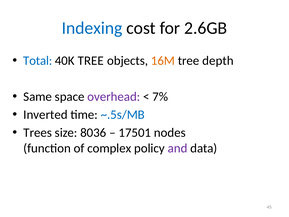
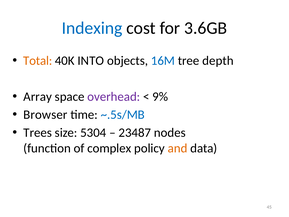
2.6GB: 2.6GB -> 3.6GB
Total colour: blue -> orange
40K TREE: TREE -> INTO
16M colour: orange -> blue
Same: Same -> Array
7%: 7% -> 9%
Inverted: Inverted -> Browser
8036: 8036 -> 5304
17501: 17501 -> 23487
and colour: purple -> orange
